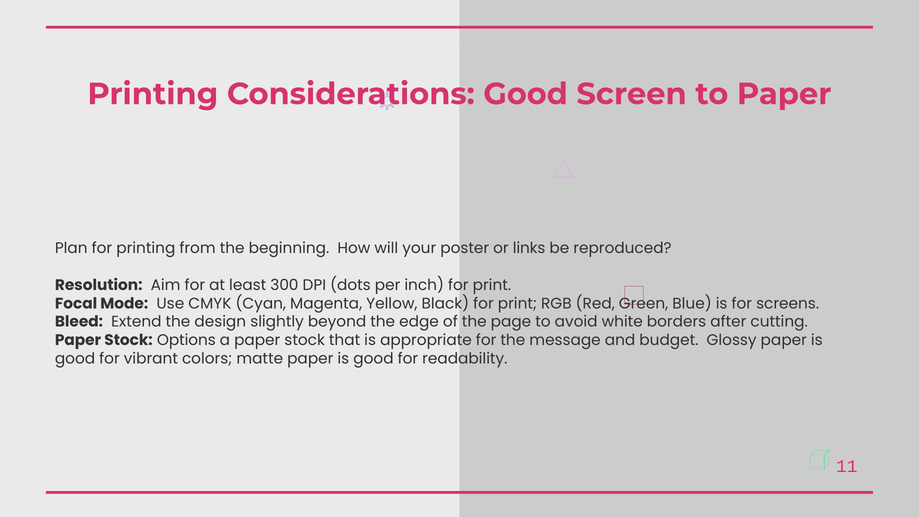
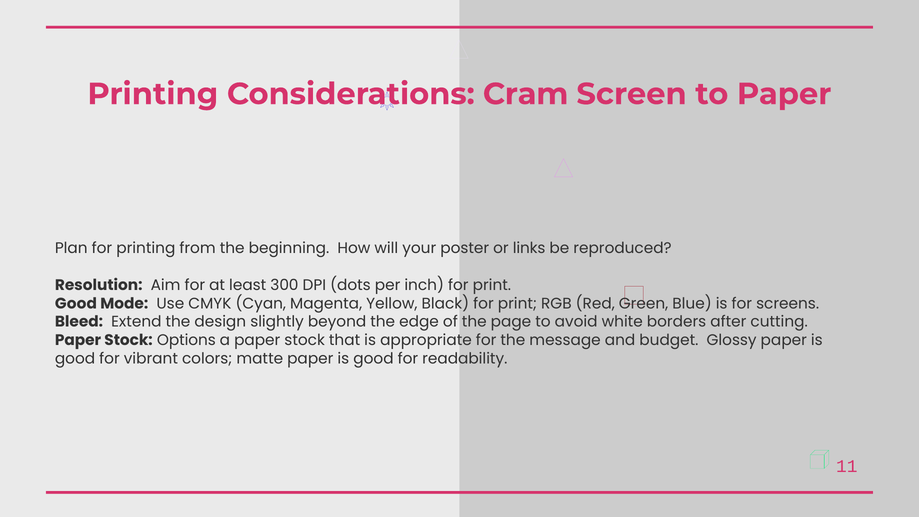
Considerations Good: Good -> Cram
Focal at (76, 303): Focal -> Good
